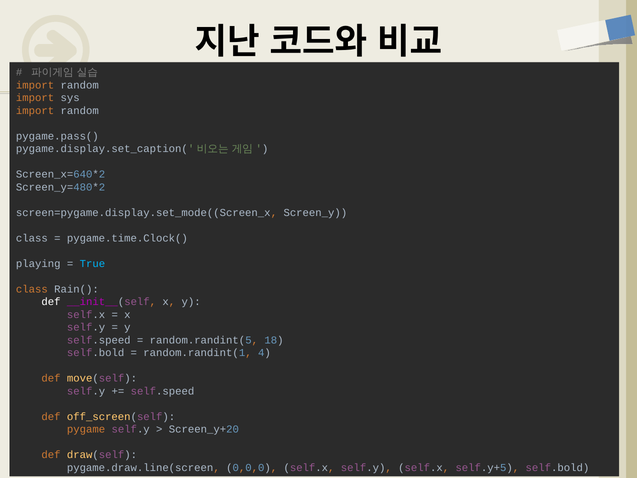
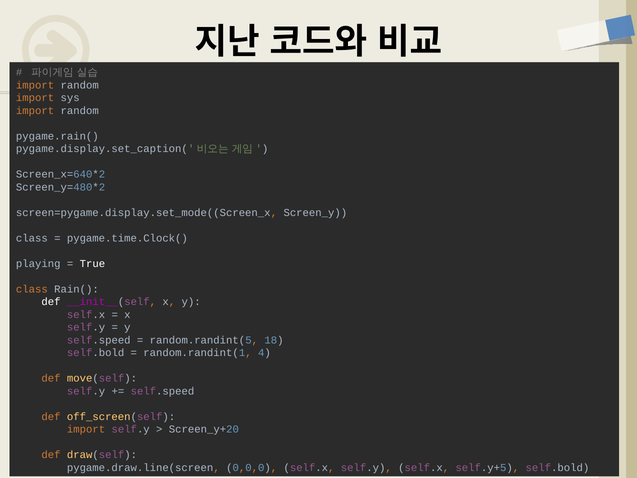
pygame.pass(: pygame.pass( -> pygame.rain(
True colour: light blue -> white
pygame at (86, 429): pygame -> import
